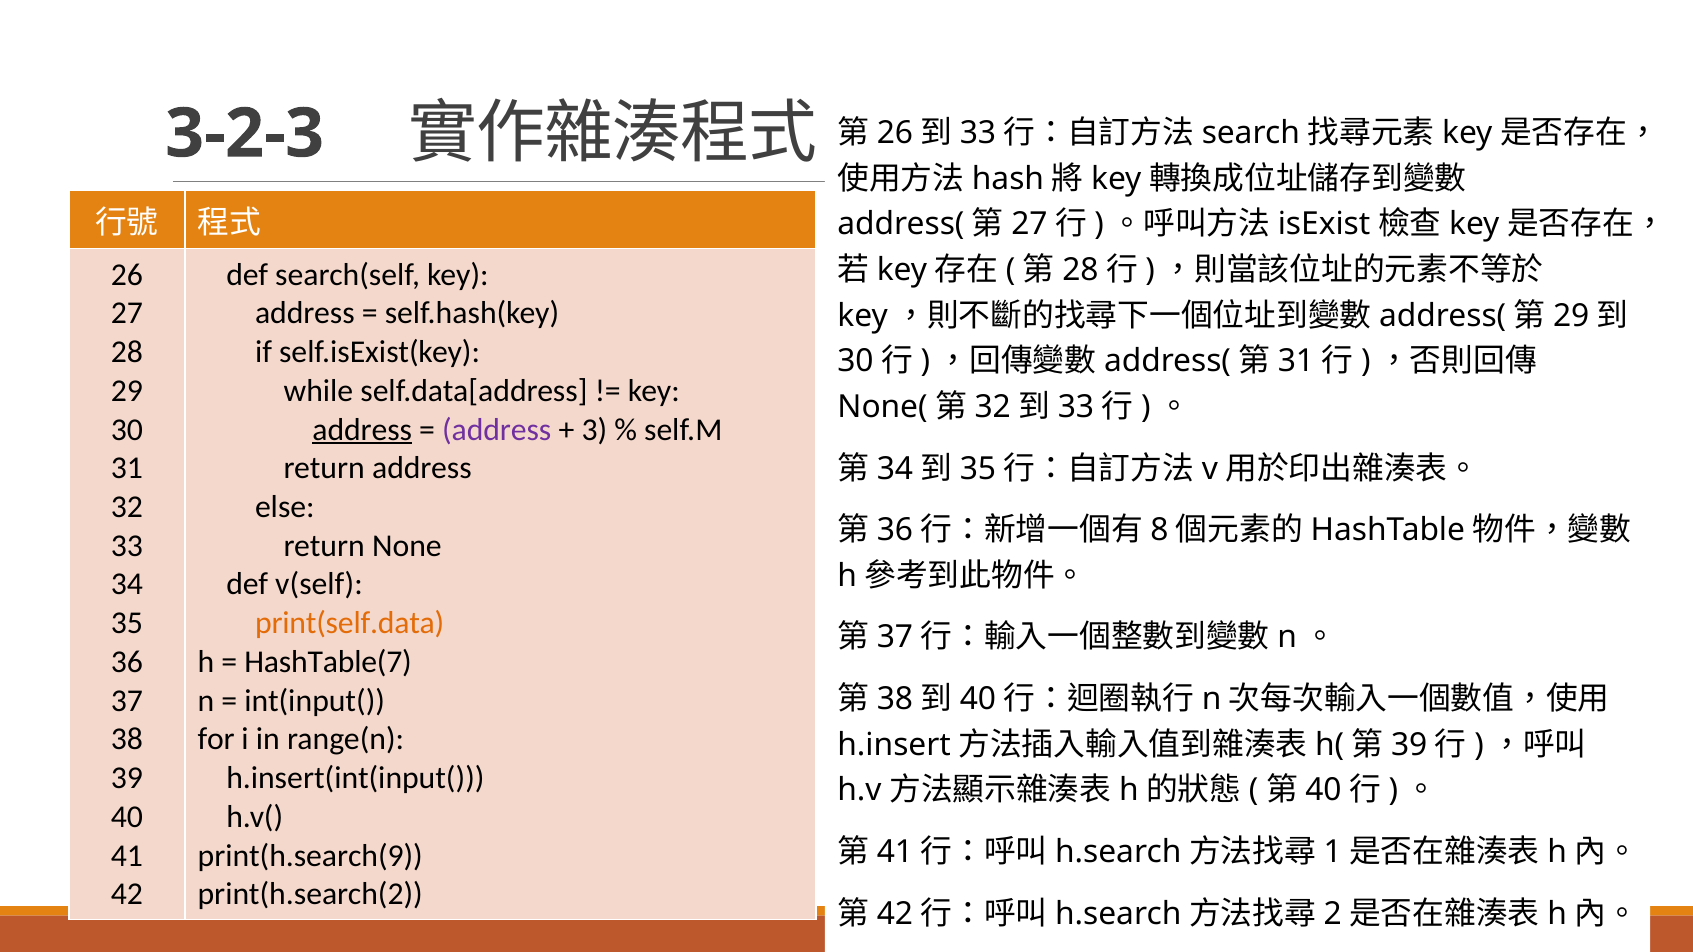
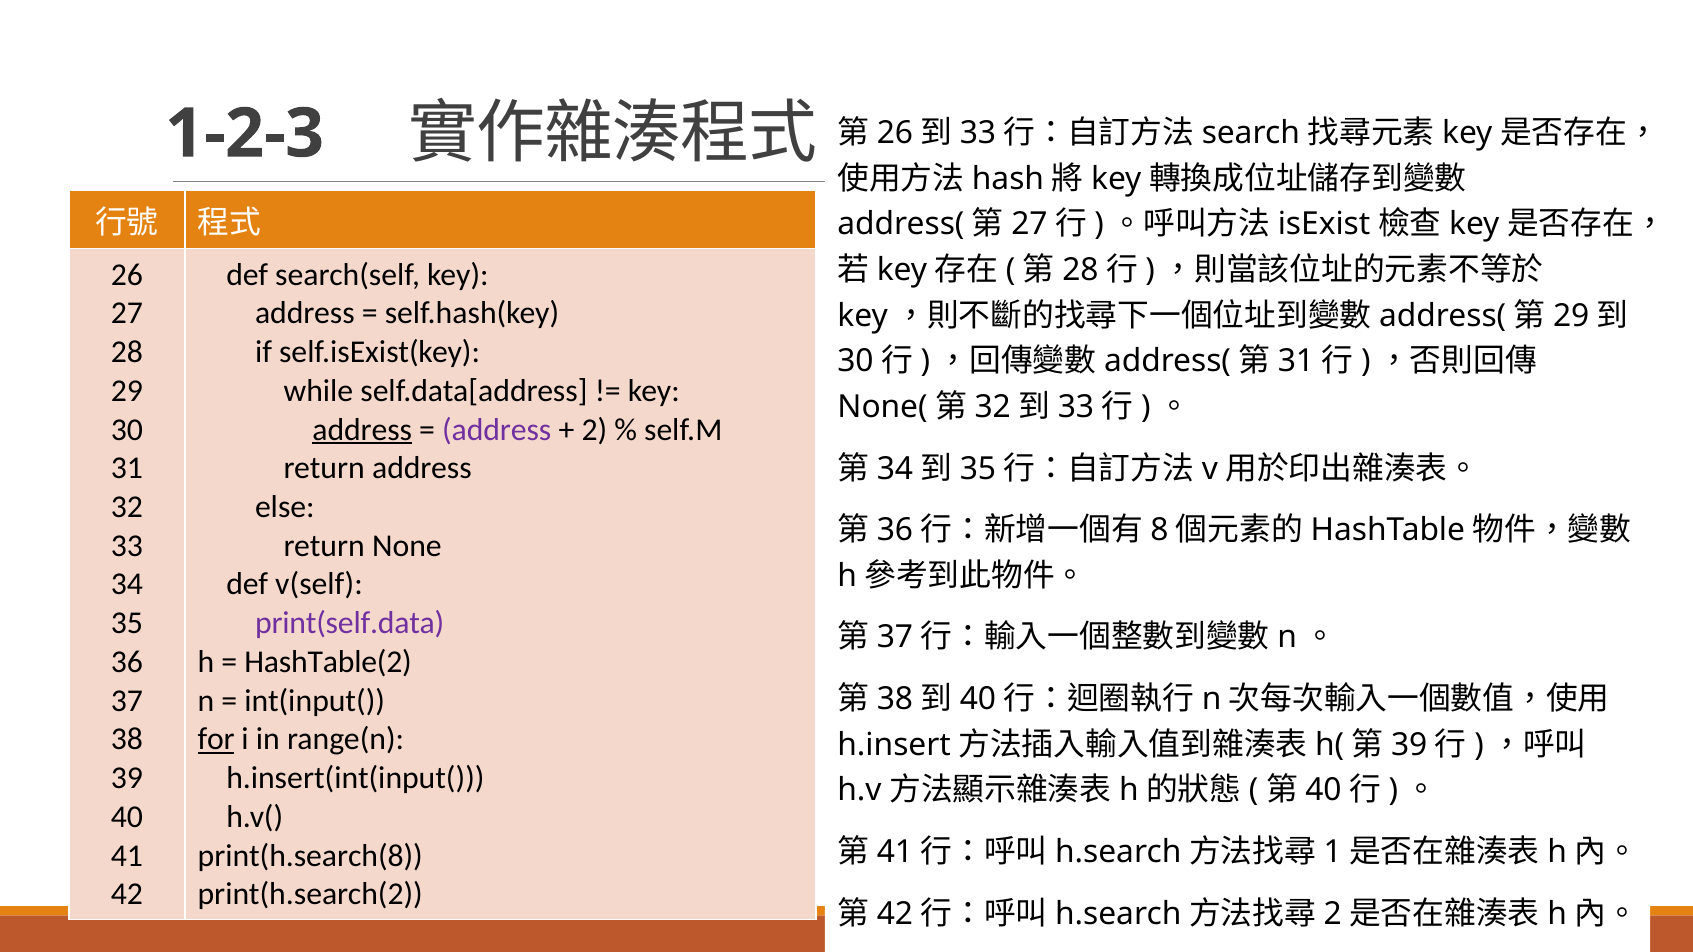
3-2-3: 3-2-3 -> 1-2-3
3 at (594, 430): 3 -> 2
print(self.data colour: orange -> purple
HashTable(7: HashTable(7 -> HashTable(2
for underline: none -> present
print(h.search(9: print(h.search(9 -> print(h.search(8
